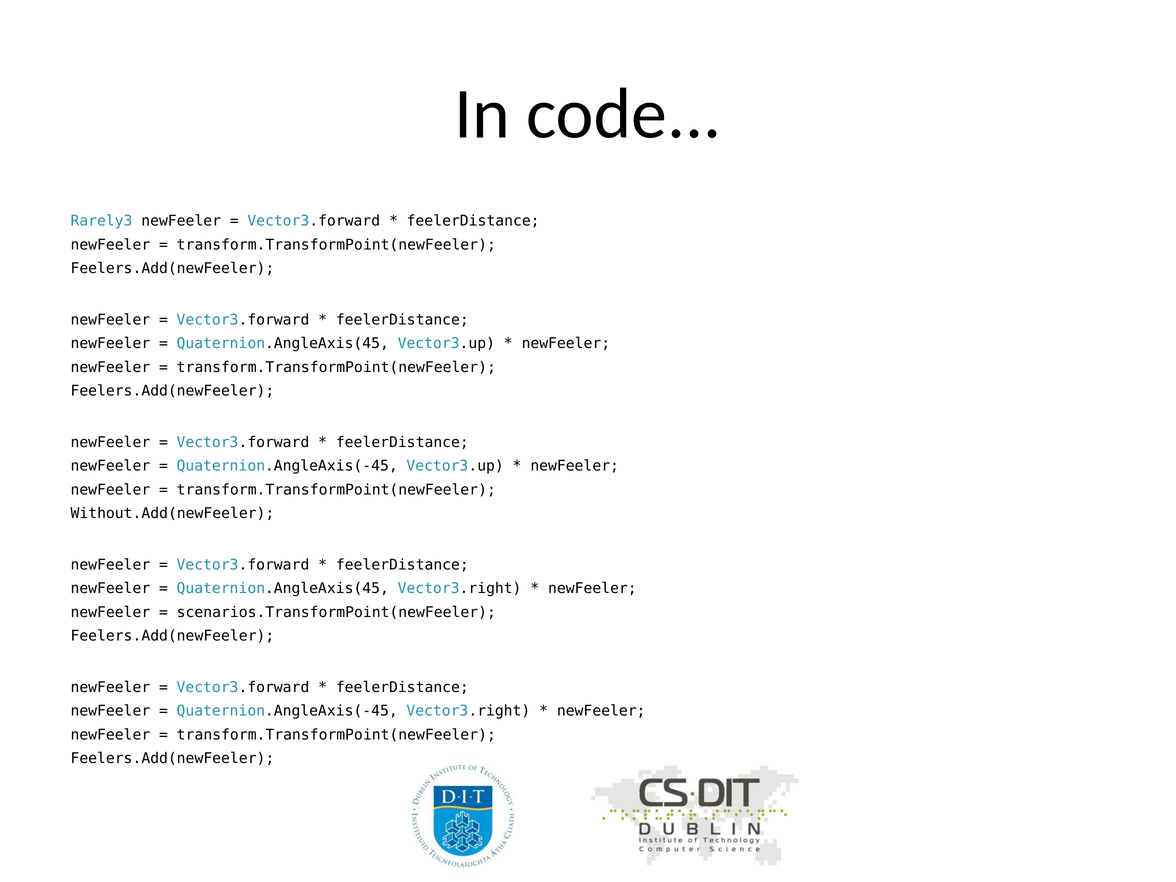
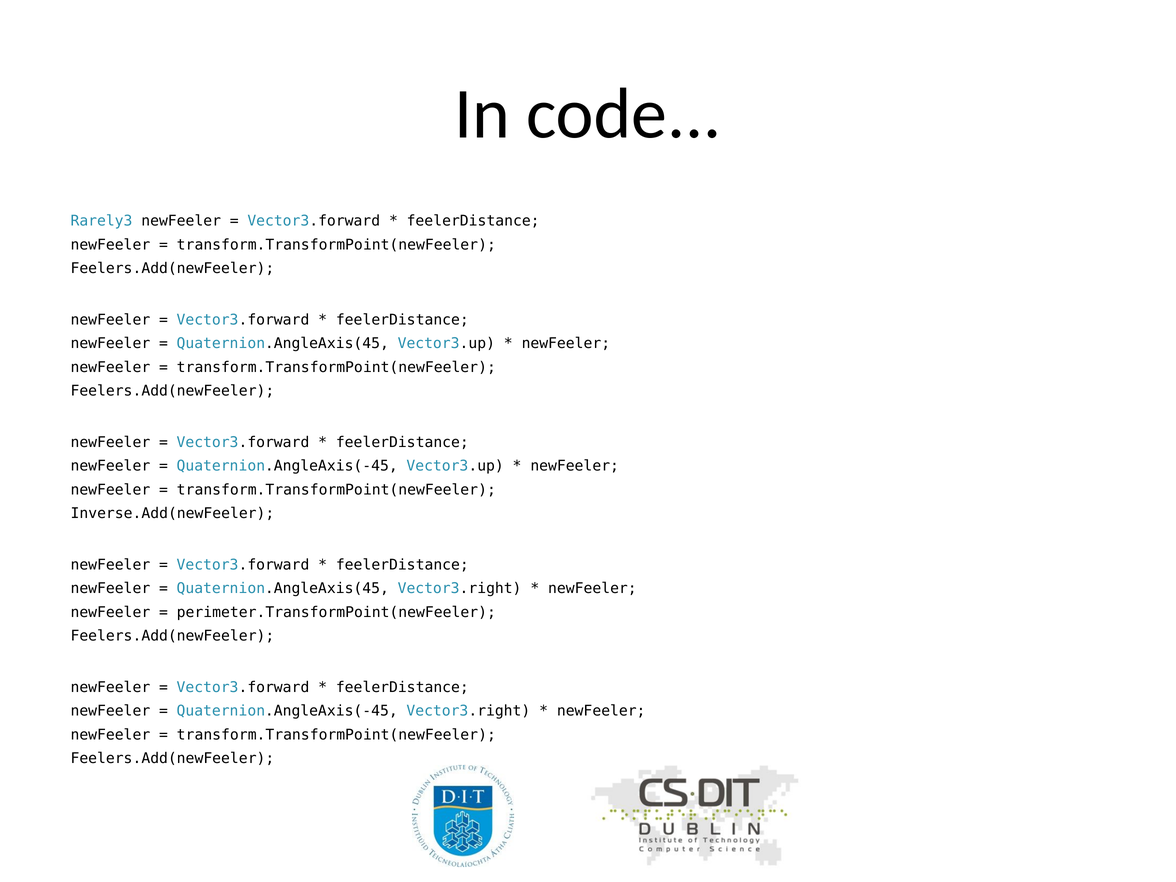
Without.Add(newFeeler: Without.Add(newFeeler -> Inverse.Add(newFeeler
scenarios.TransformPoint(newFeeler: scenarios.TransformPoint(newFeeler -> perimeter.TransformPoint(newFeeler
